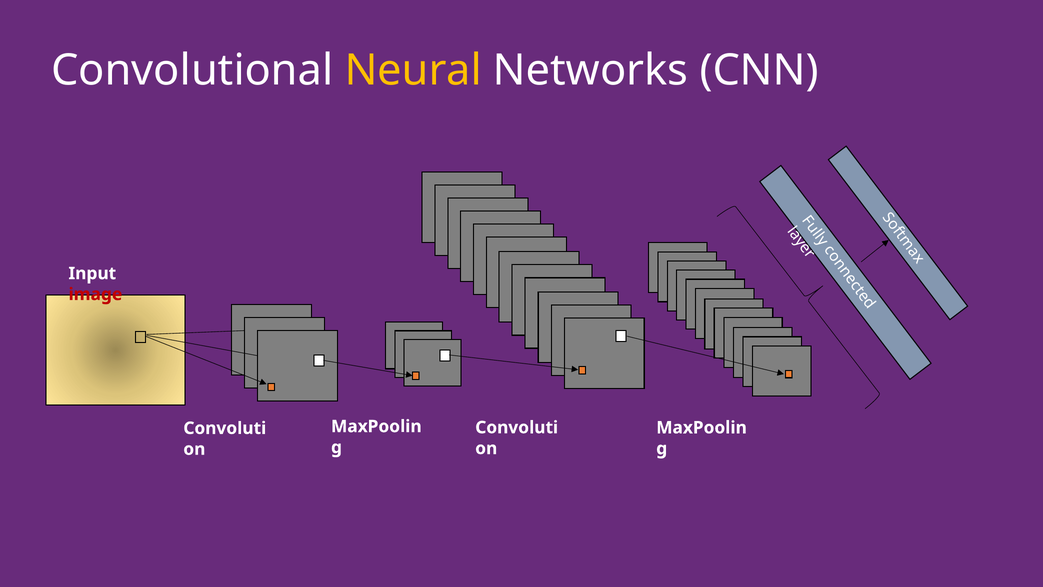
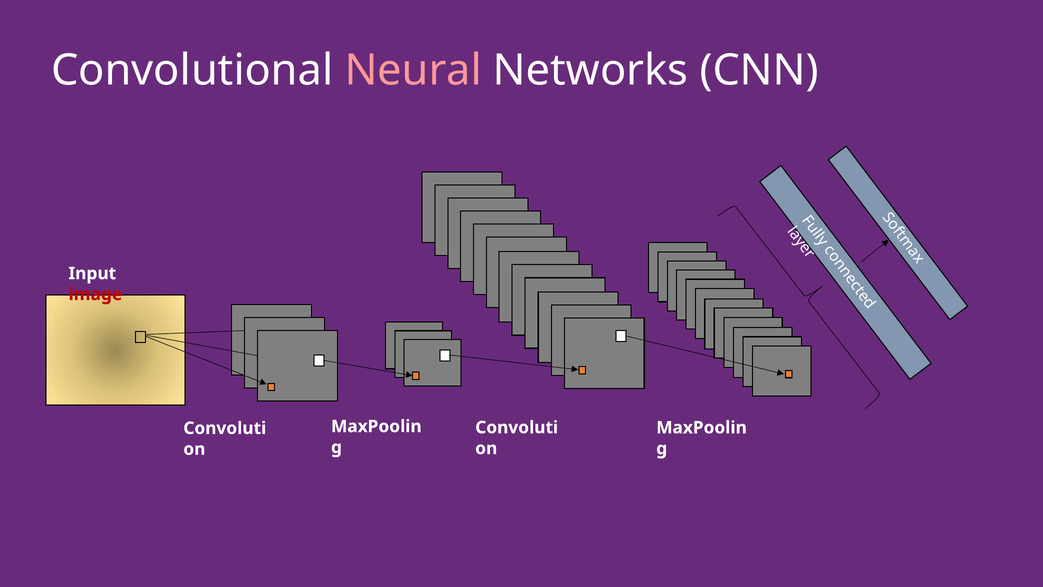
Neural colour: yellow -> pink
